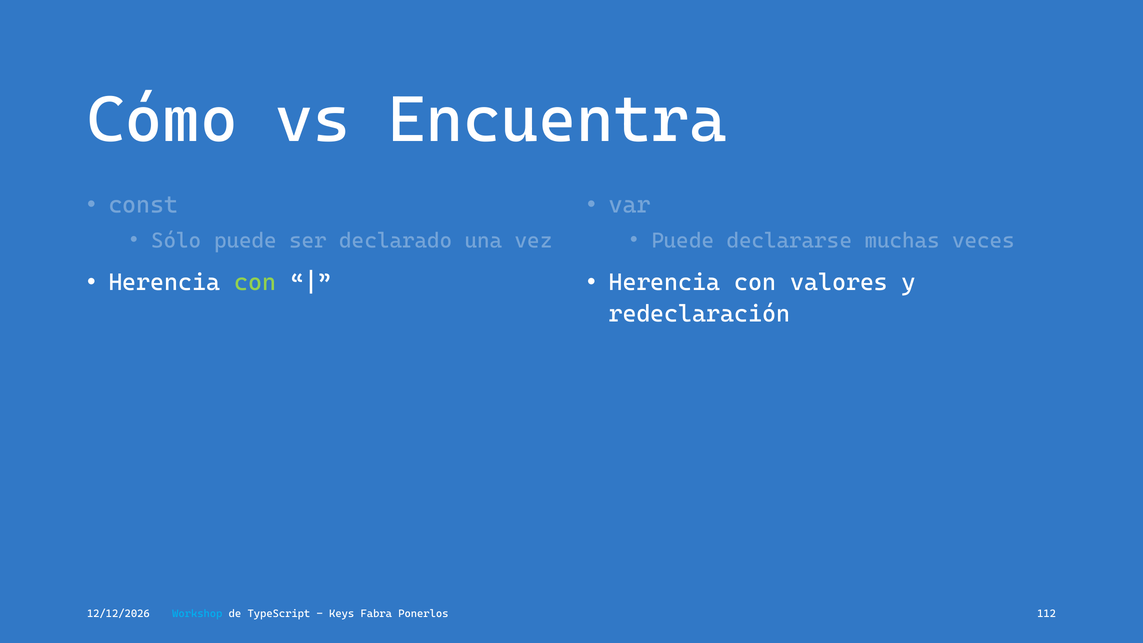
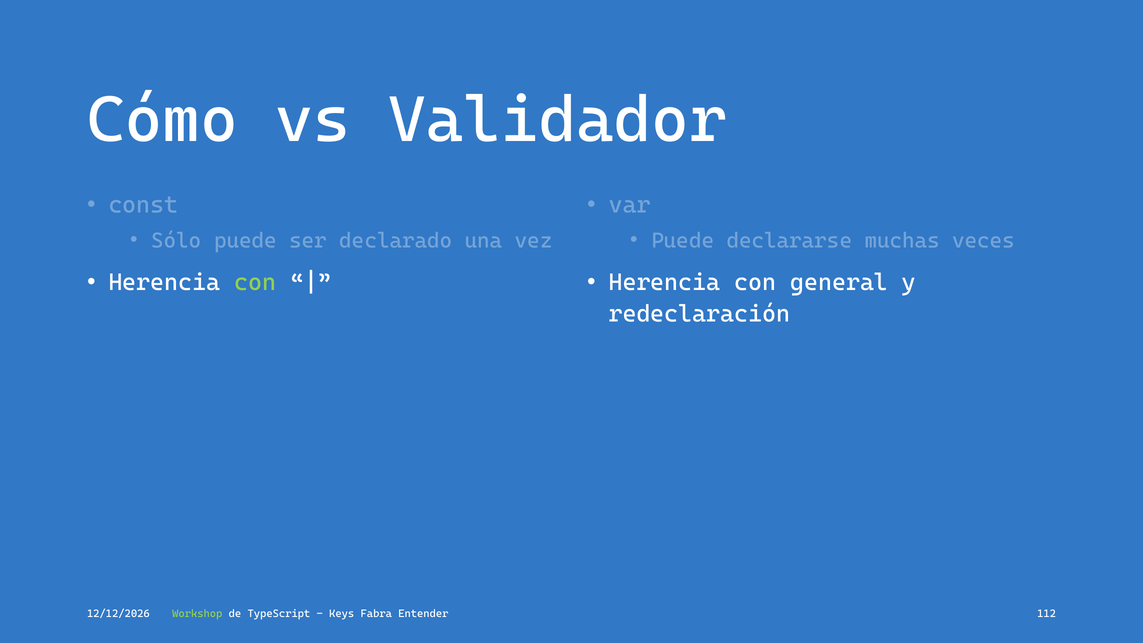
Encuentra: Encuentra -> Validador
valores: valores -> general
Workshop colour: light blue -> light green
Ponerlos: Ponerlos -> Entender
